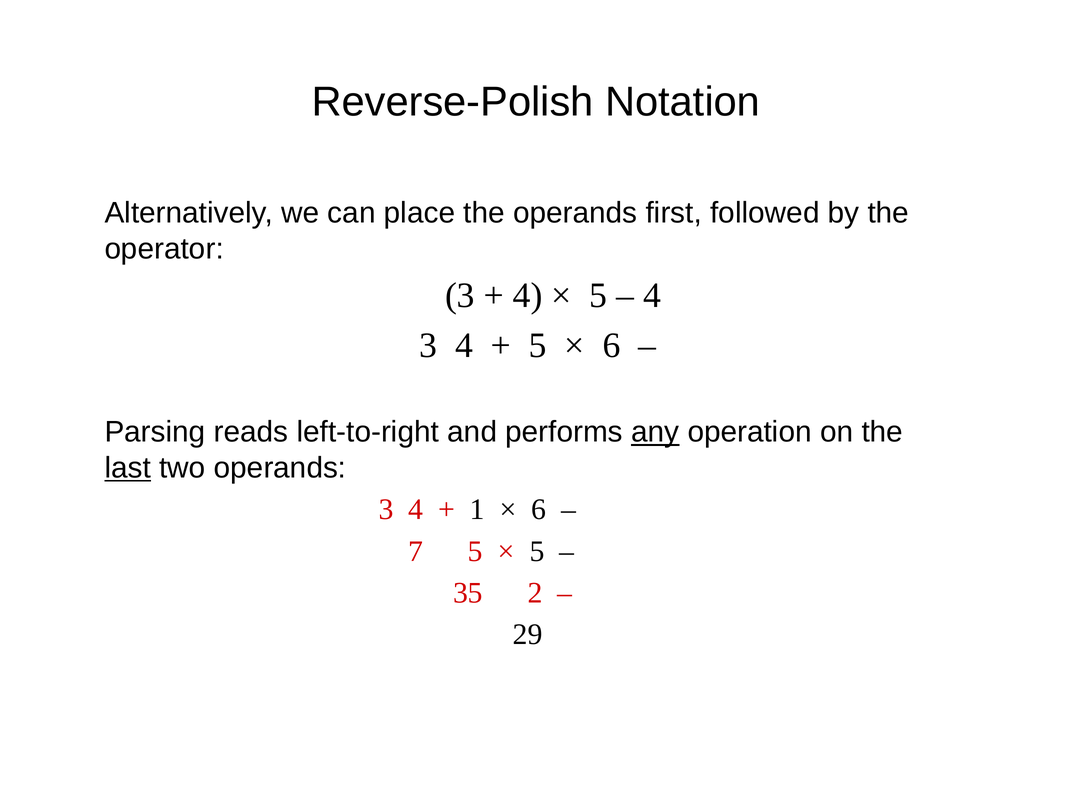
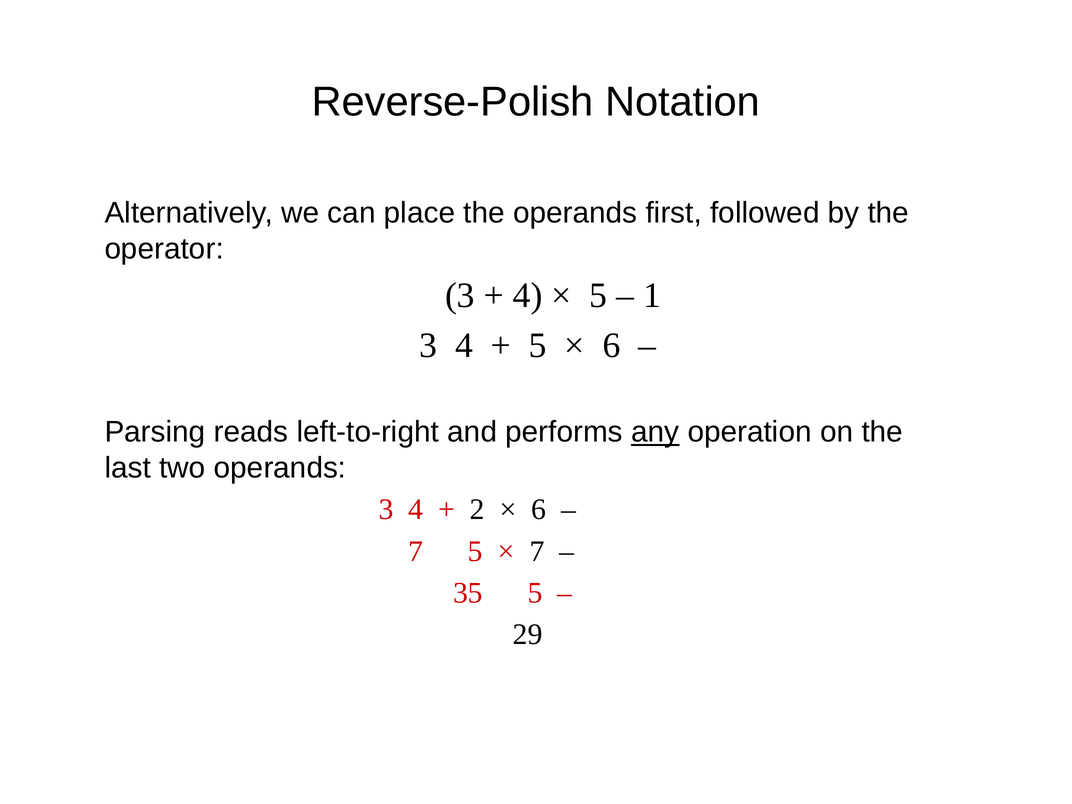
4 at (652, 296): 4 -> 1
last underline: present -> none
1: 1 -> 2
5 at (537, 551): 5 -> 7
35 2: 2 -> 5
